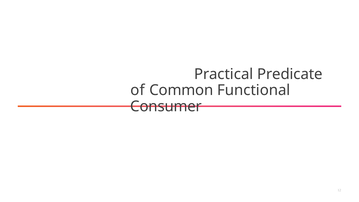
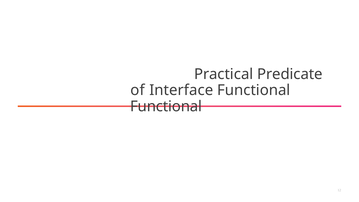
Common: Common -> Interface
Consumer at (166, 106): Consumer -> Functional
